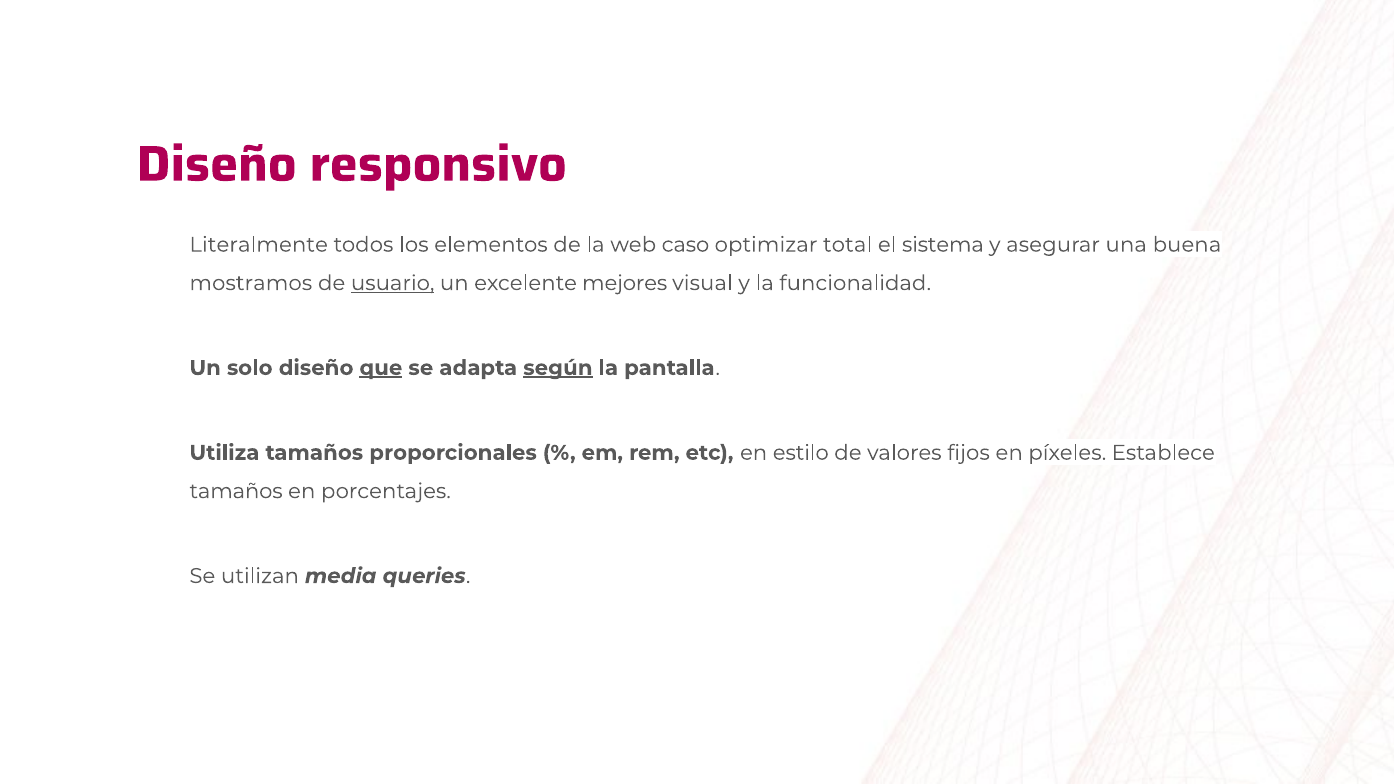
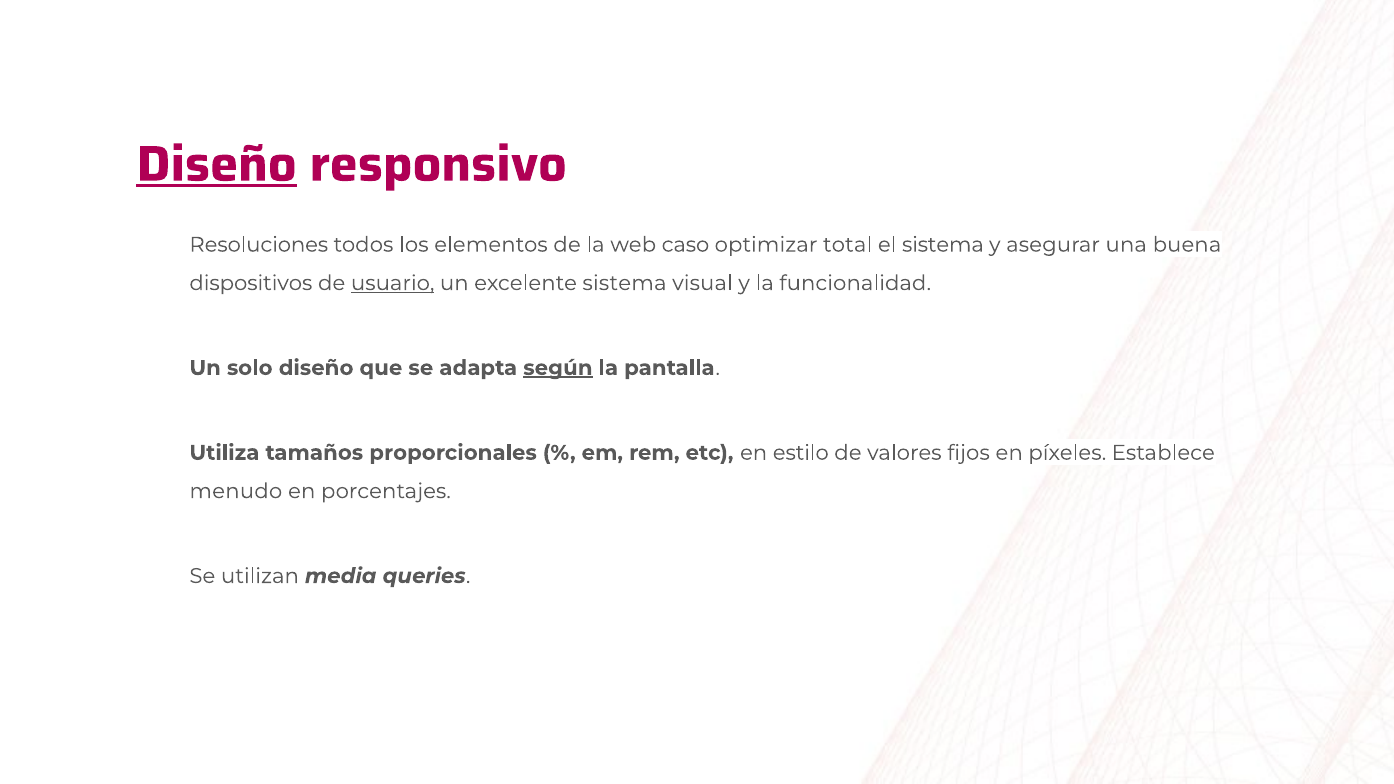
Diseño at (217, 164) underline: none -> present
Literalmente: Literalmente -> Resoluciones
mostramos: mostramos -> dispositivos
excelente mejores: mejores -> sistema
que underline: present -> none
tamaños at (236, 491): tamaños -> menudo
